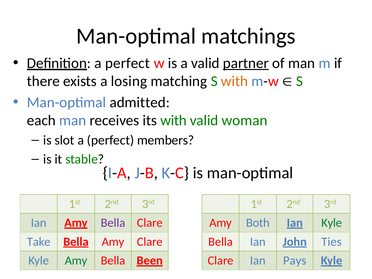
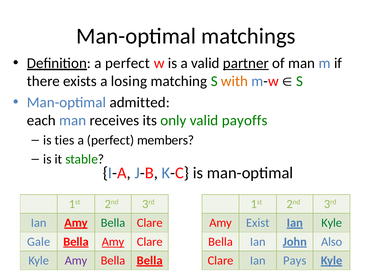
its with: with -> only
woman: woman -> payoffs
slot: slot -> ties
Bella at (113, 223) colour: purple -> green
Both: Both -> Exist
Take: Take -> Gale
Amy at (113, 242) underline: none -> present
Ties: Ties -> Also
Amy at (76, 261) colour: green -> purple
Bella Been: Been -> Bella
